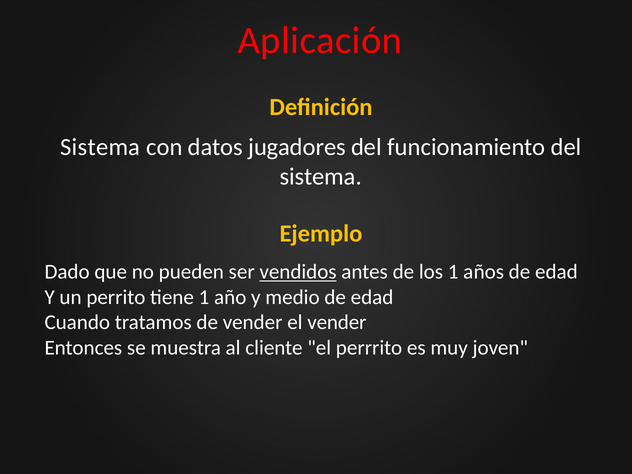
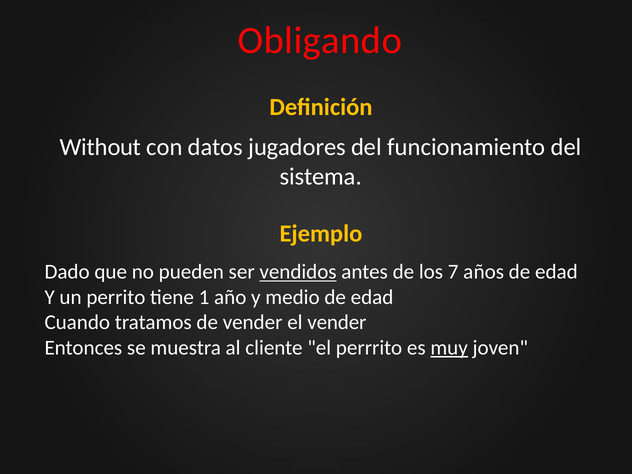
Aplicación: Aplicación -> Obligando
Sistema at (100, 147): Sistema -> Without
los 1: 1 -> 7
muy underline: none -> present
